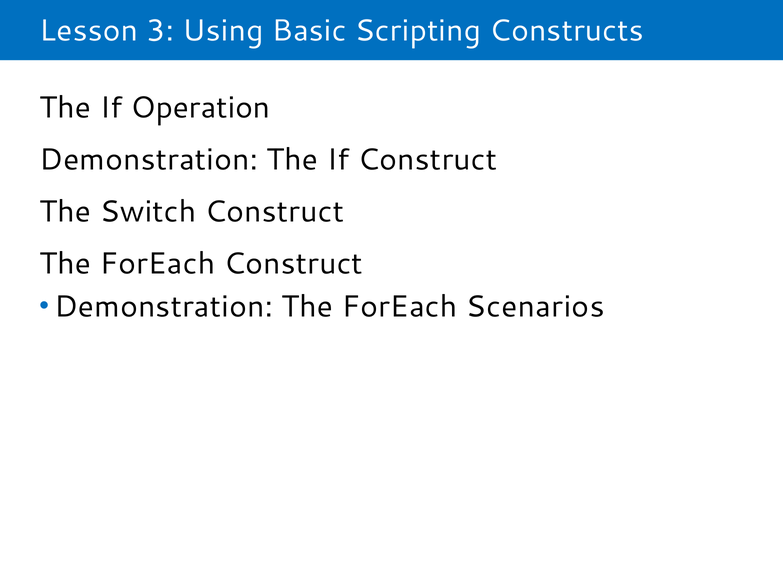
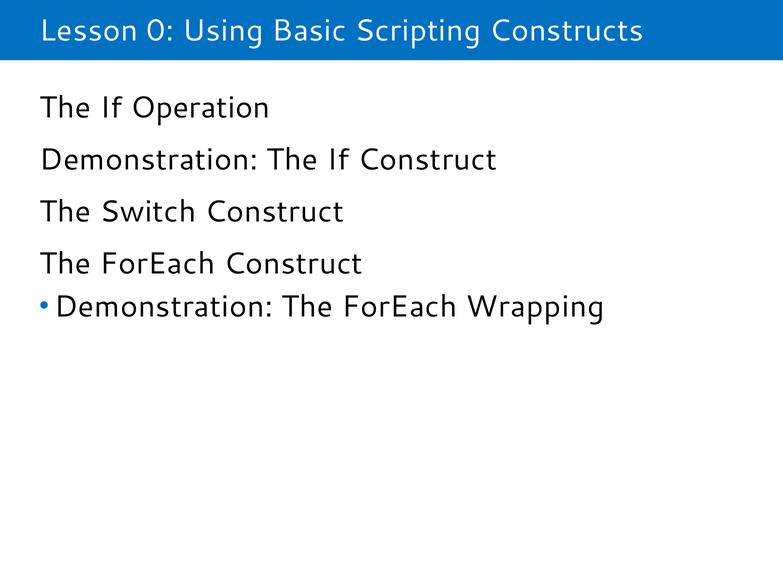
3: 3 -> 0
Scenarios: Scenarios -> Wrapping
